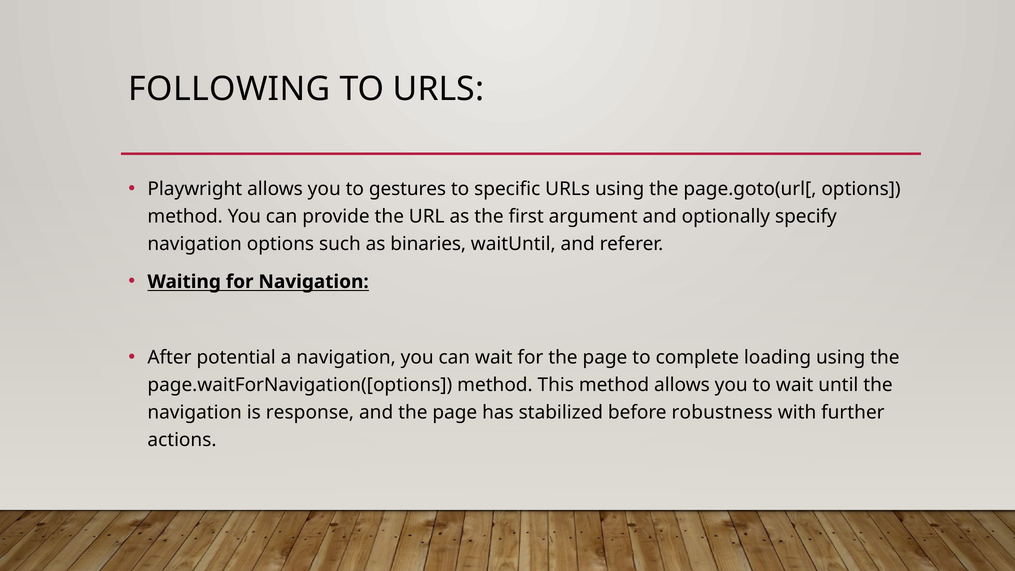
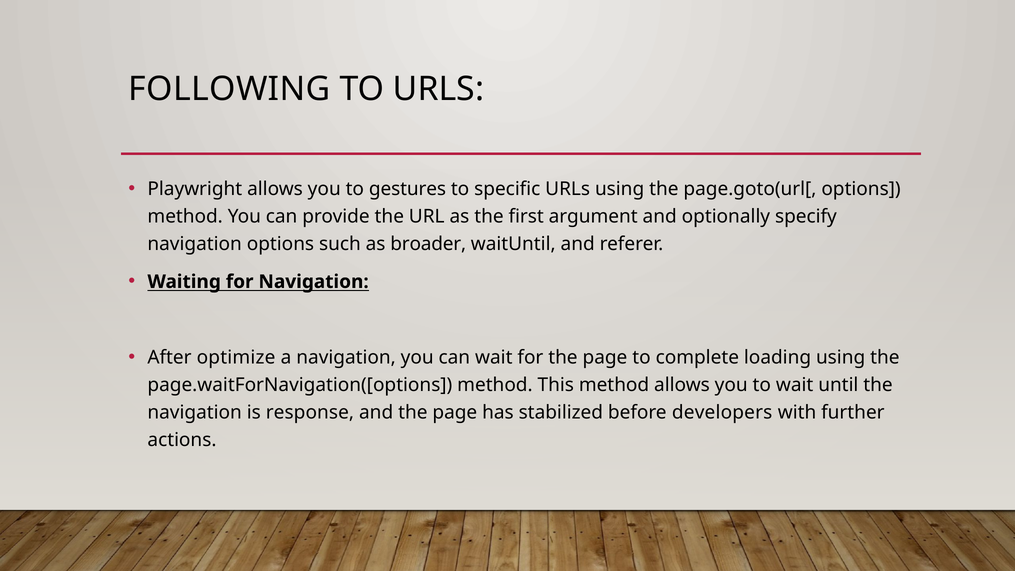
binaries: binaries -> broader
potential: potential -> optimize
robustness: robustness -> developers
